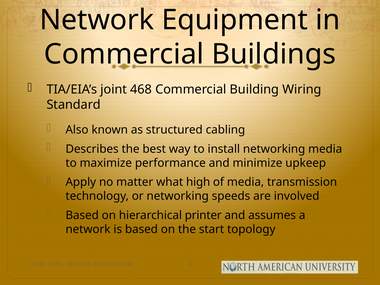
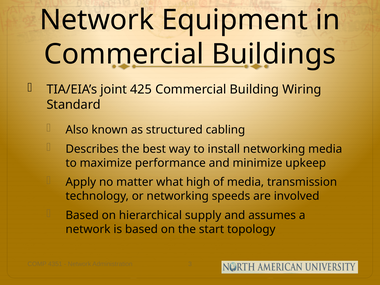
468: 468 -> 425
printer: printer -> supply
